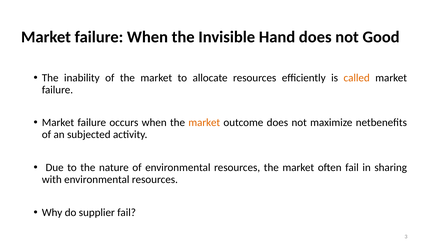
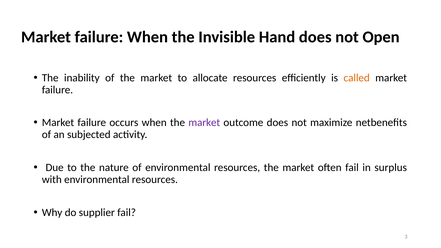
Good: Good -> Open
market at (204, 123) colour: orange -> purple
sharing: sharing -> surplus
